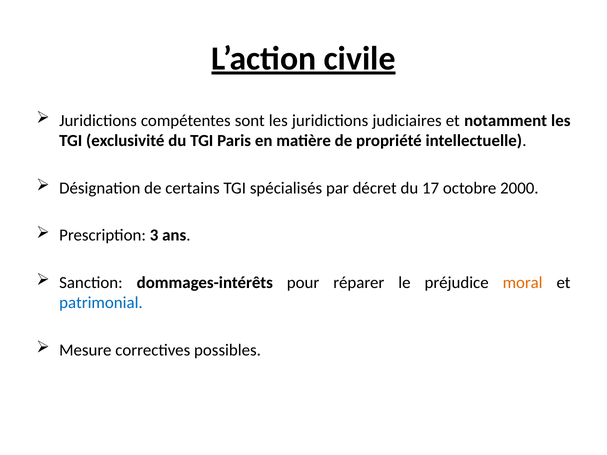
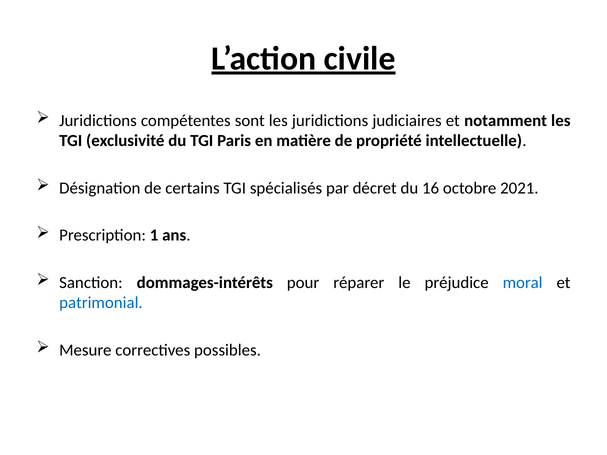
17: 17 -> 16
2000: 2000 -> 2021
3: 3 -> 1
moral colour: orange -> blue
